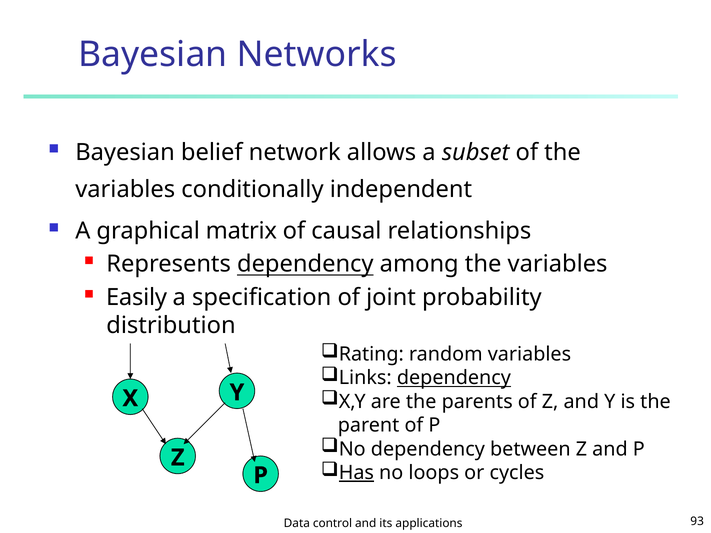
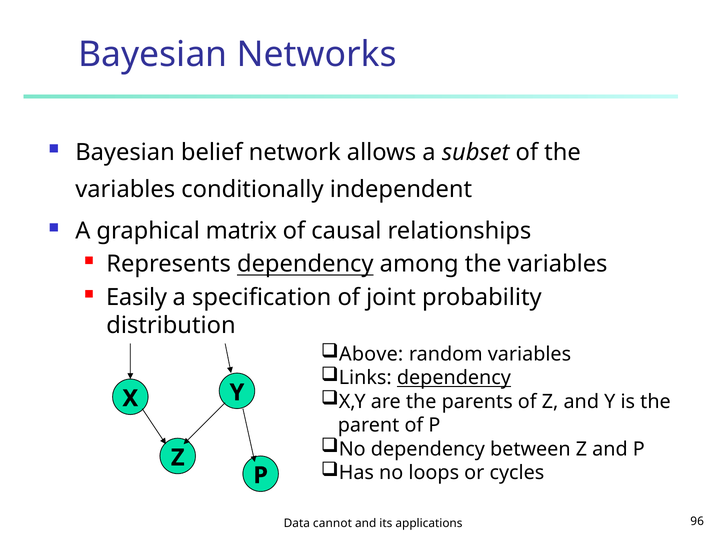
Rating: Rating -> Above
Has underline: present -> none
control: control -> cannot
93: 93 -> 96
